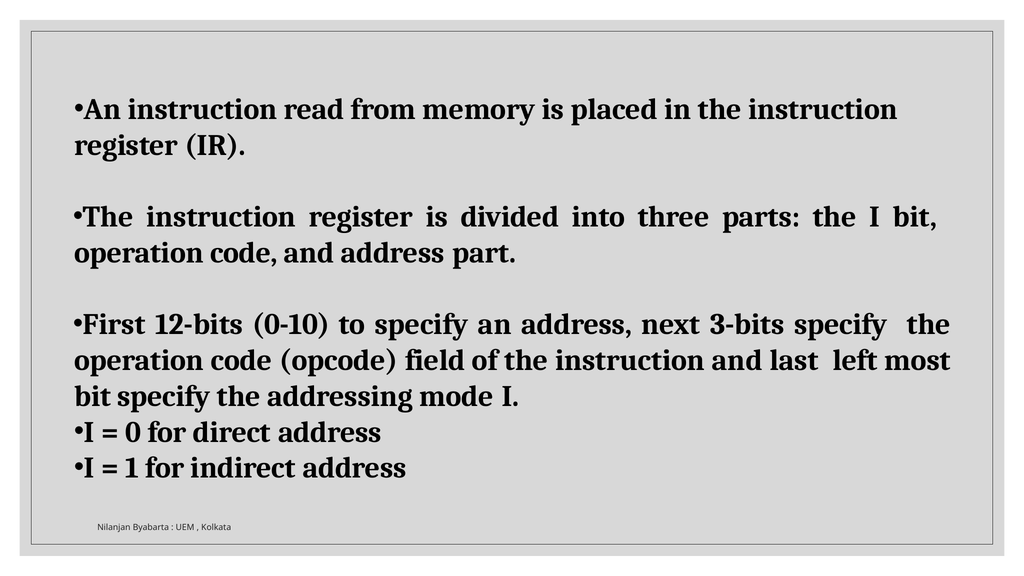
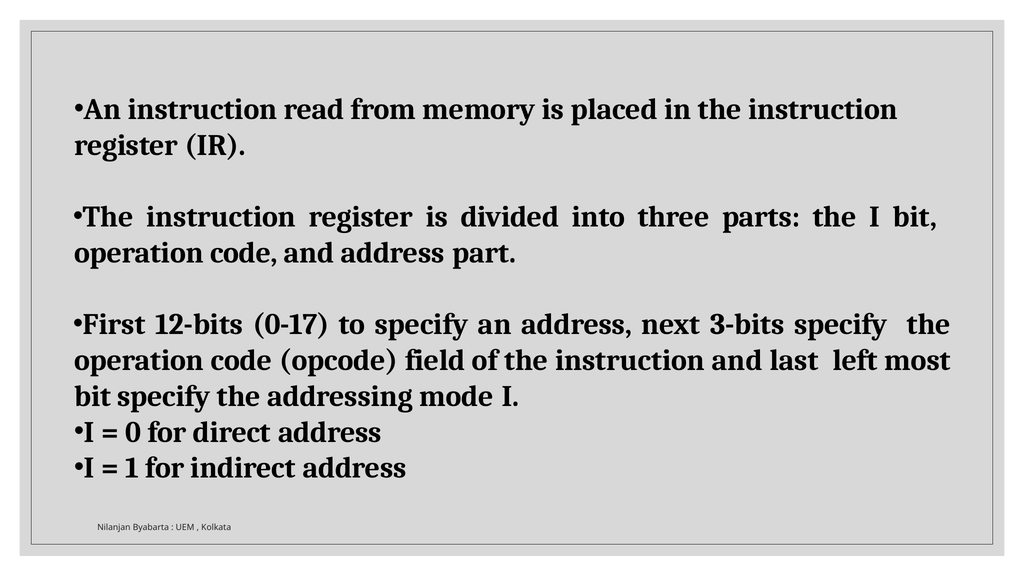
0-10: 0-10 -> 0-17
